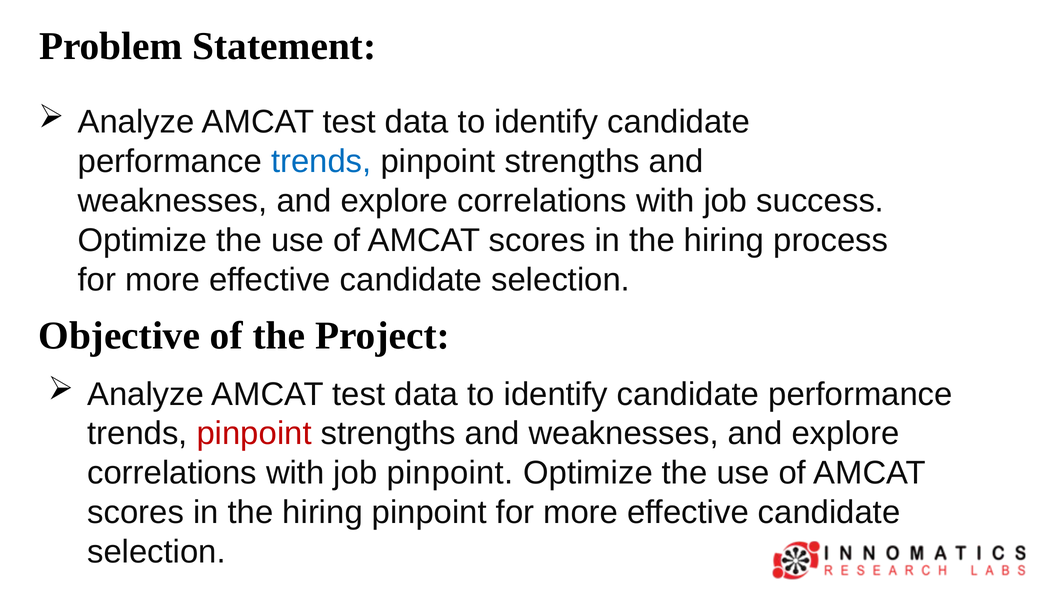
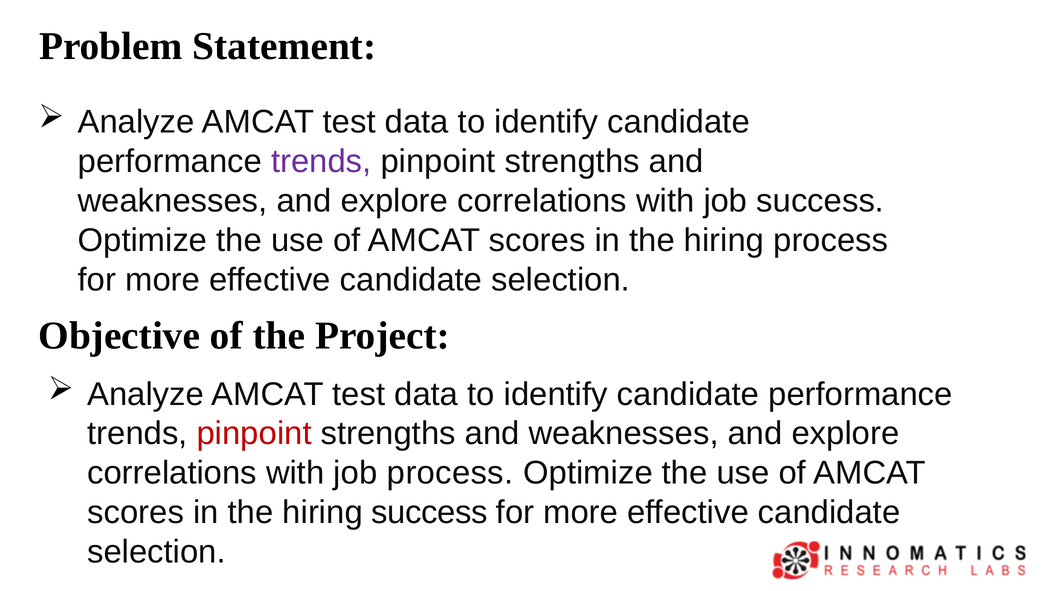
trends at (321, 162) colour: blue -> purple
job pinpoint: pinpoint -> process
hiring pinpoint: pinpoint -> success
